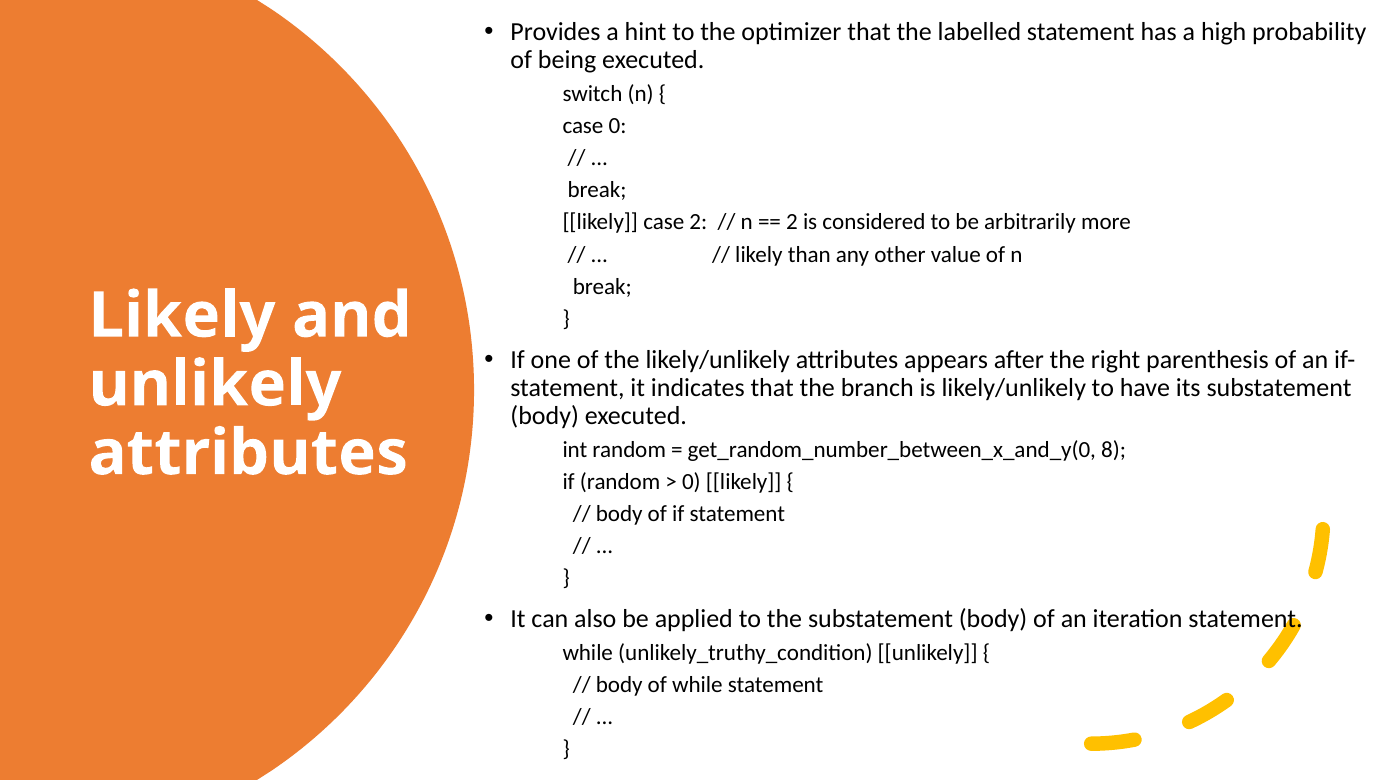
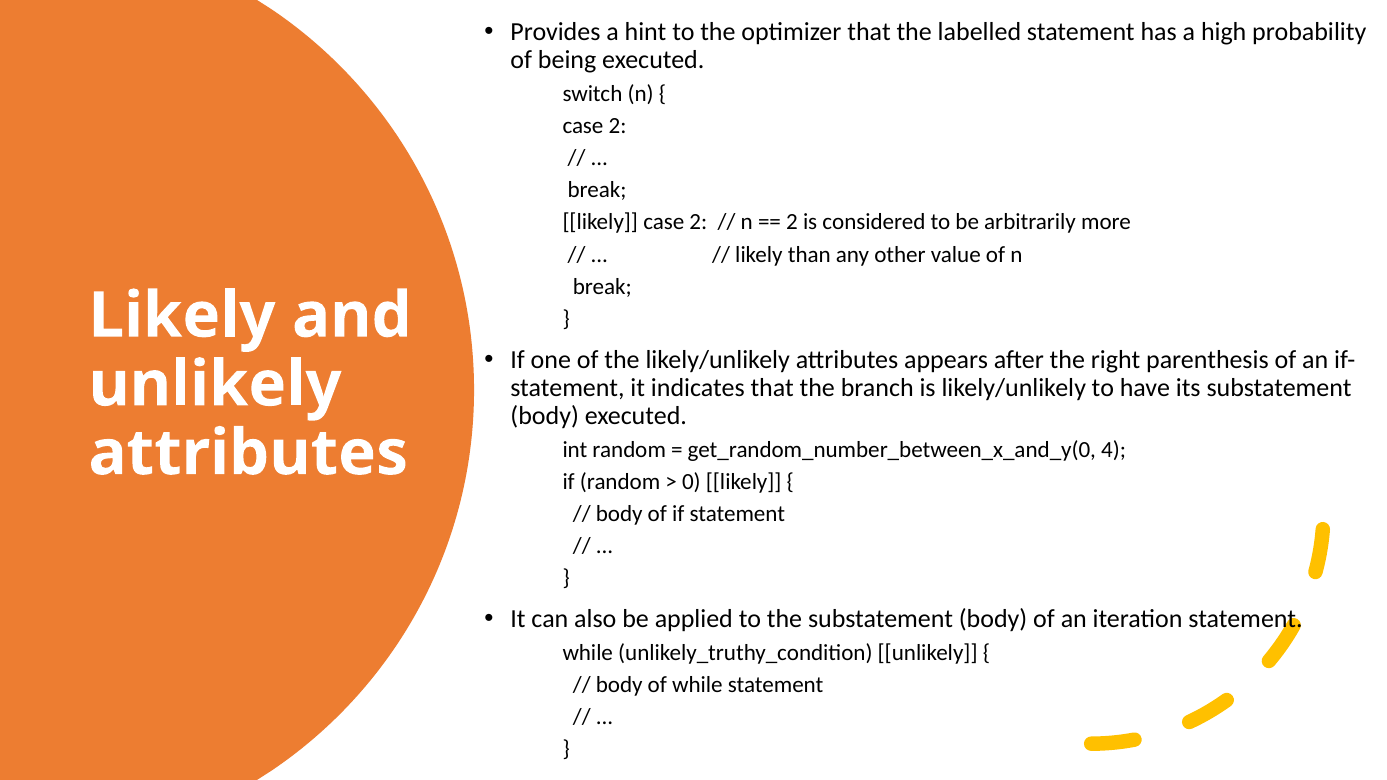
0 at (618, 126): 0 -> 2
8: 8 -> 4
